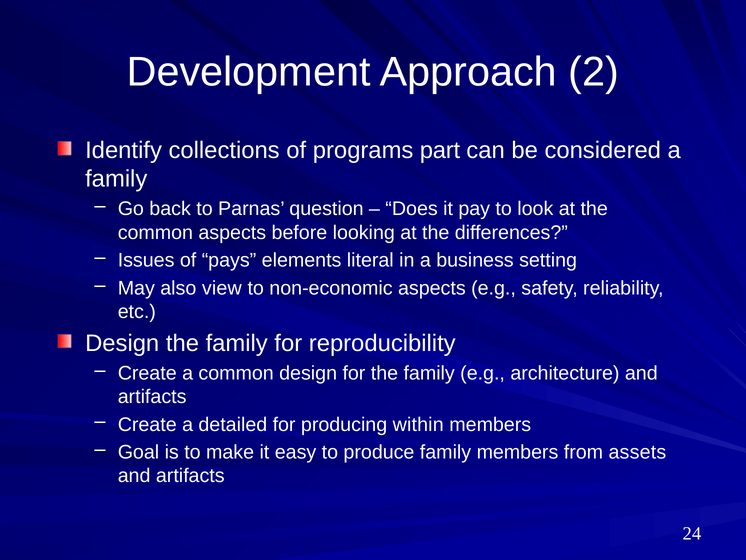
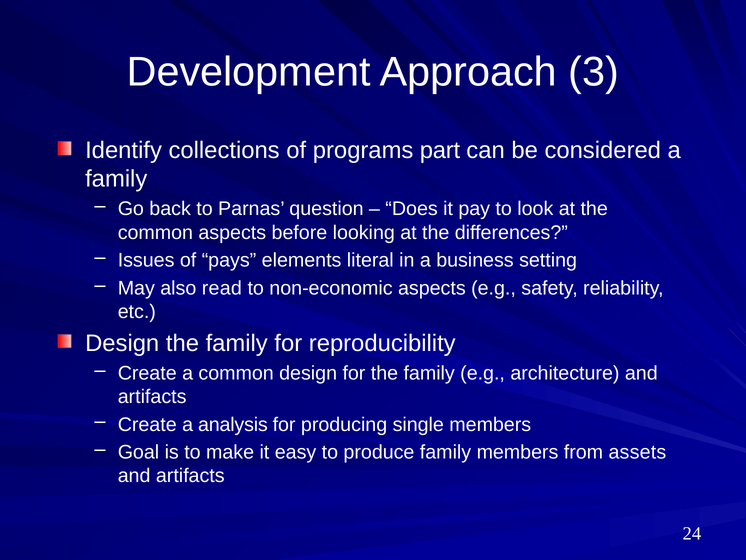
2: 2 -> 3
view: view -> read
detailed: detailed -> analysis
within: within -> single
